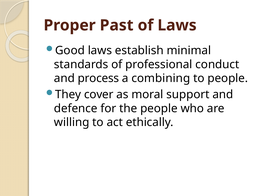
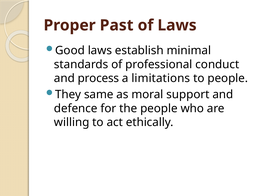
combining: combining -> limitations
cover: cover -> same
